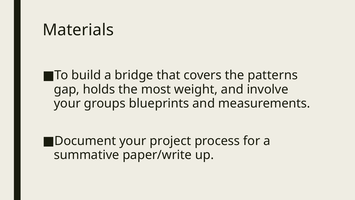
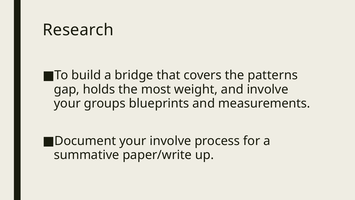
Materials: Materials -> Research
your project: project -> involve
